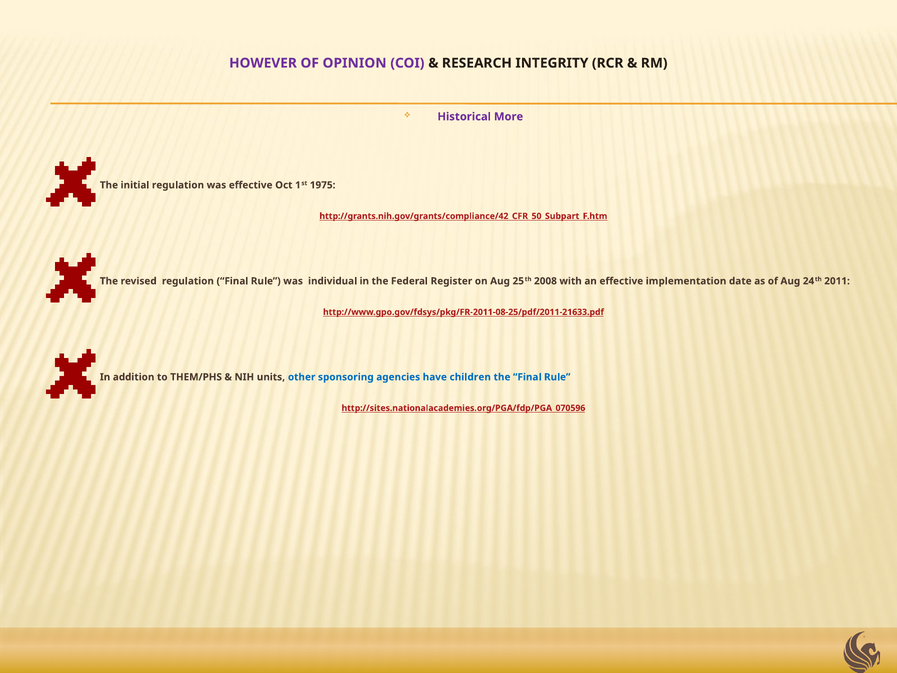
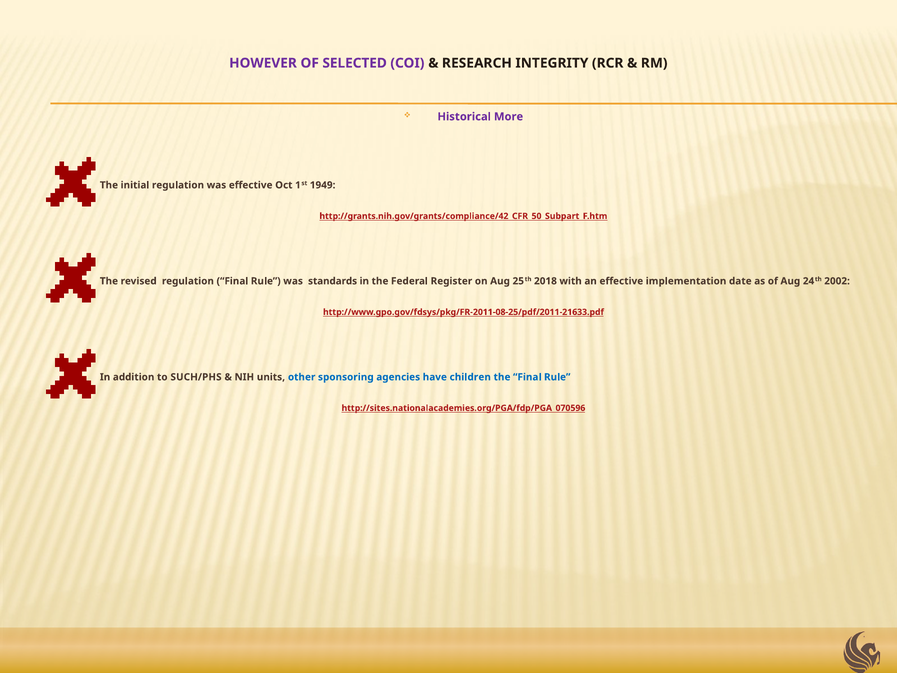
OPINION: OPINION -> SELECTED
1975: 1975 -> 1949
individual: individual -> standards
2008: 2008 -> 2018
2011: 2011 -> 2002
THEM/PHS: THEM/PHS -> SUCH/PHS
